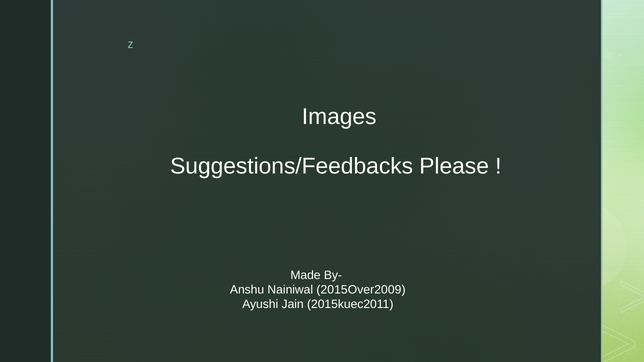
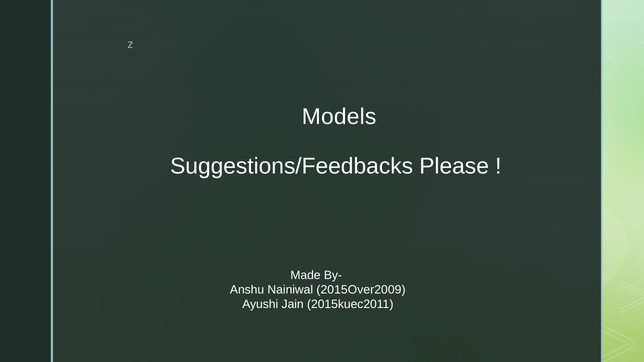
Images: Images -> Models
